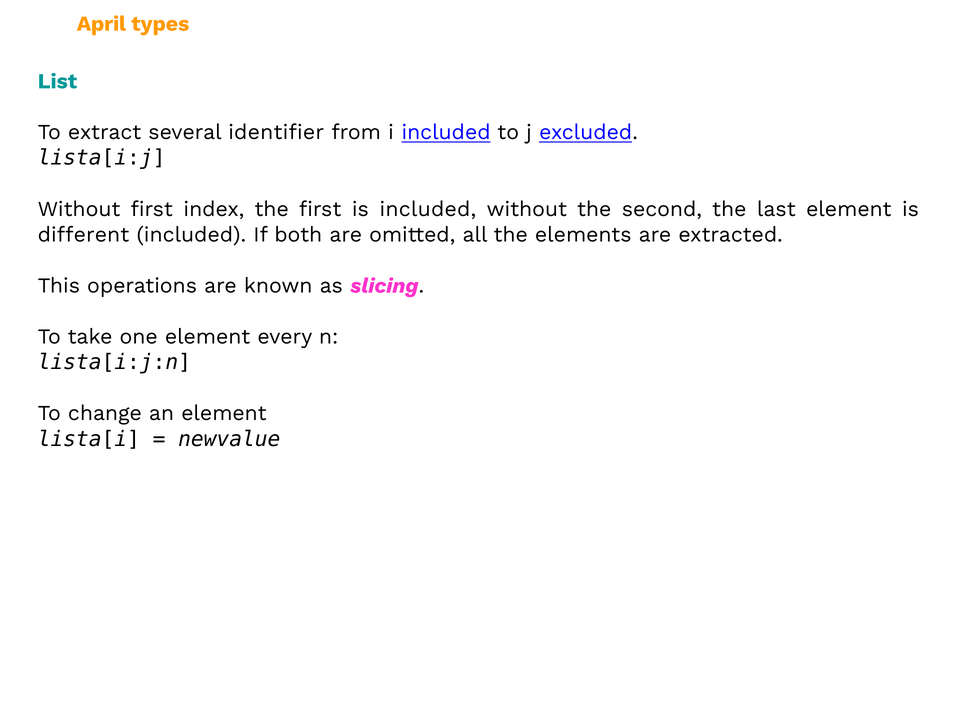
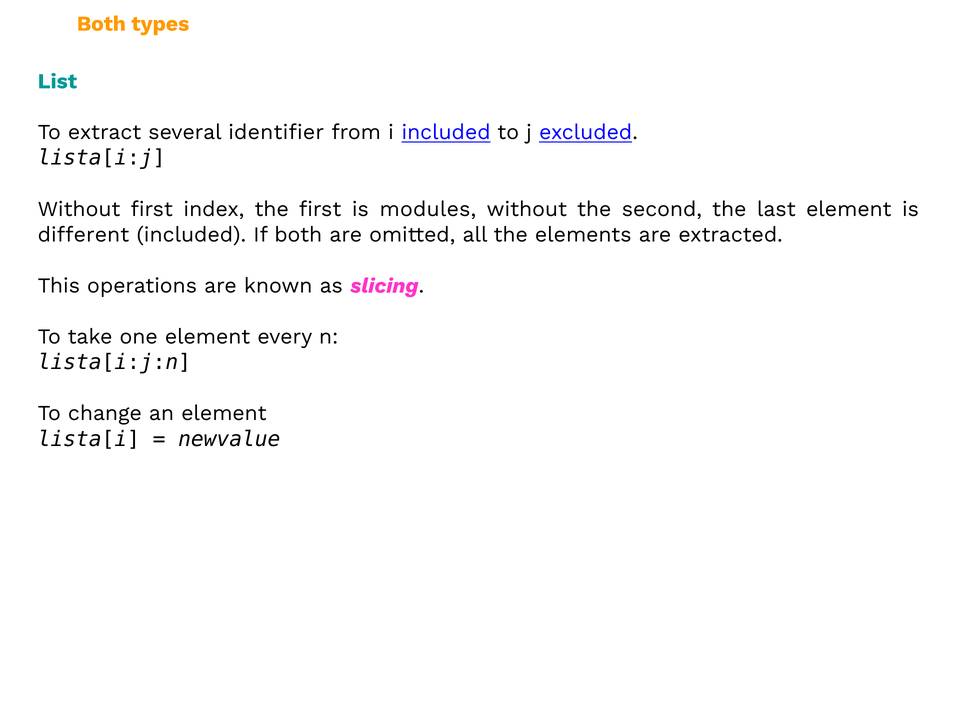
April at (101, 24): April -> Both
is included: included -> modules
